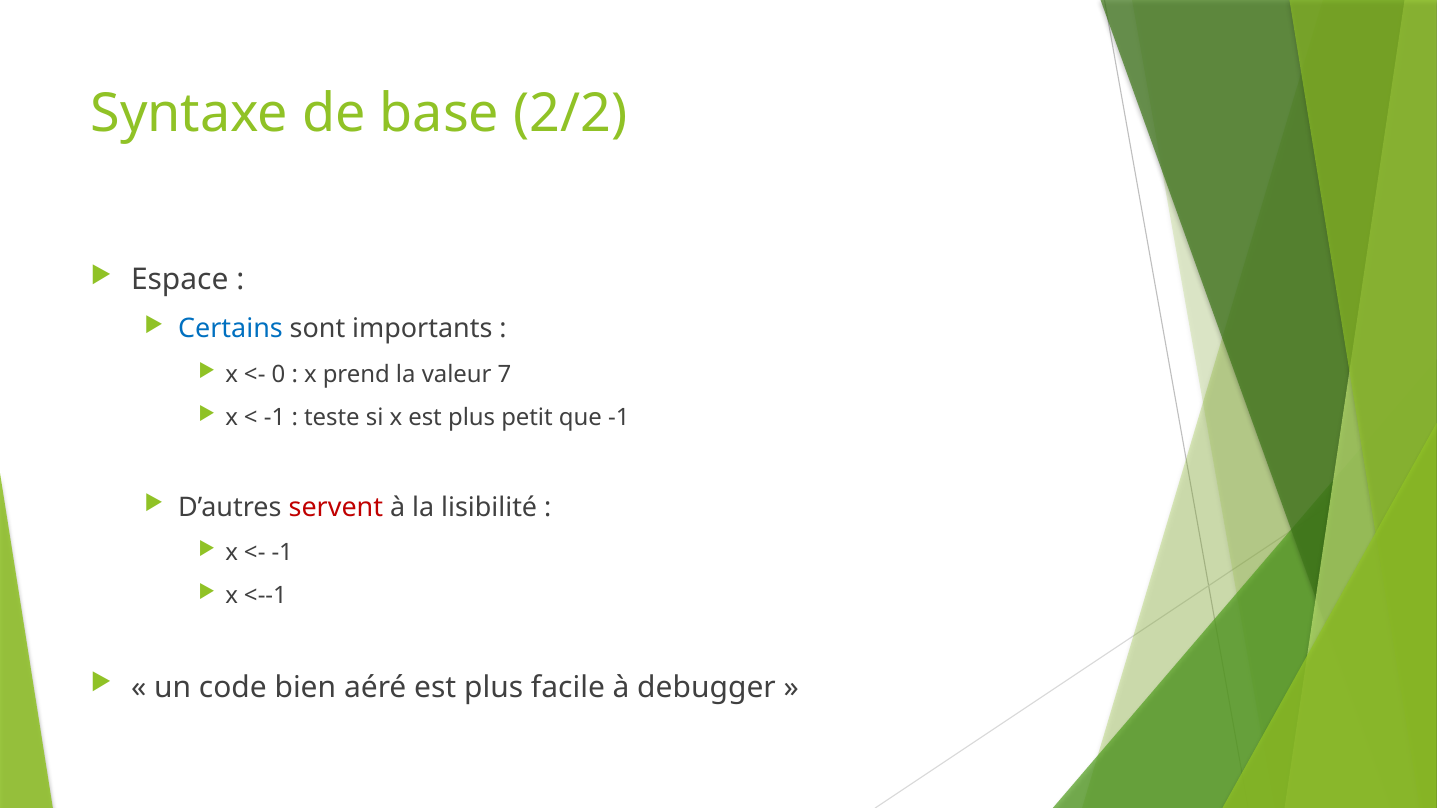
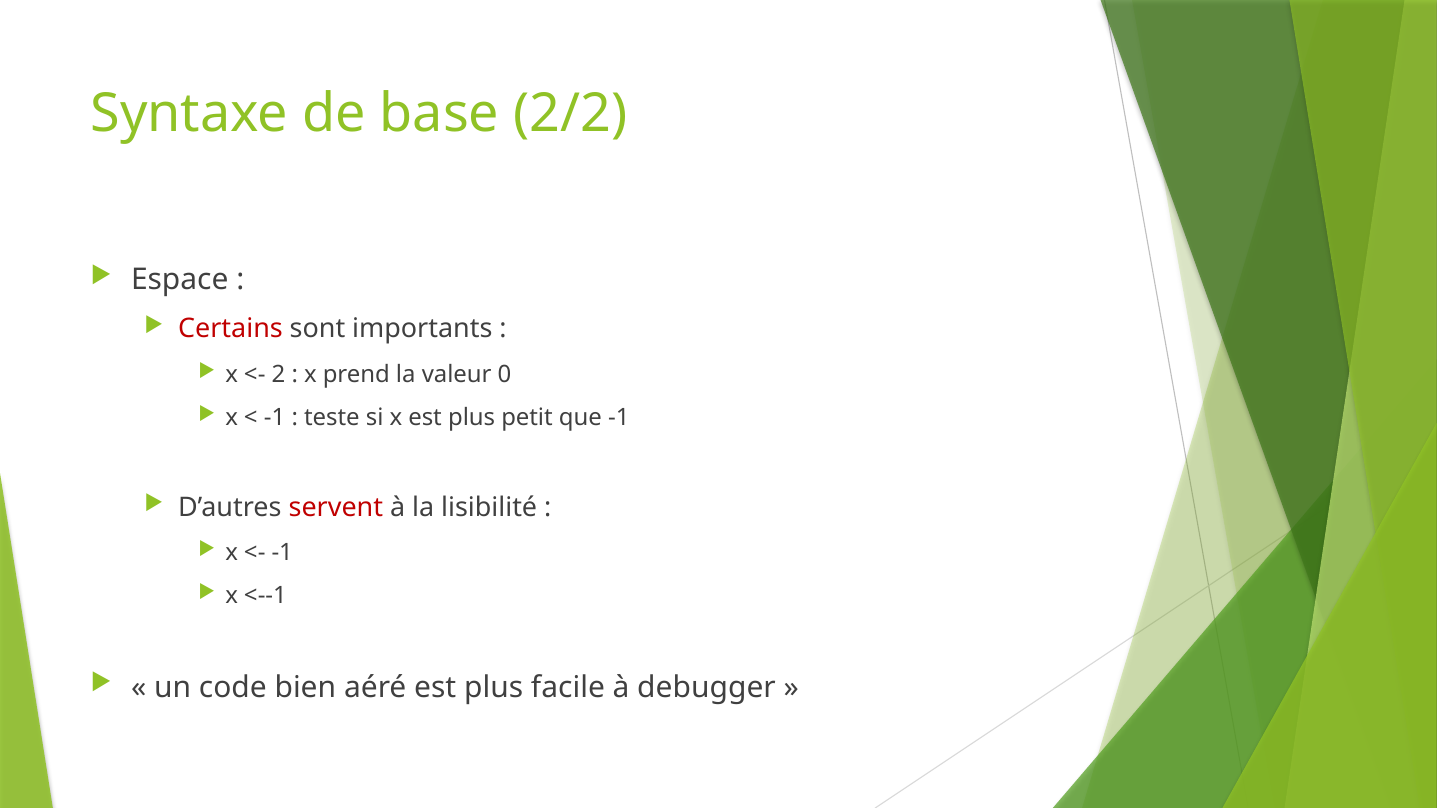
Certains colour: blue -> red
0: 0 -> 2
7: 7 -> 0
